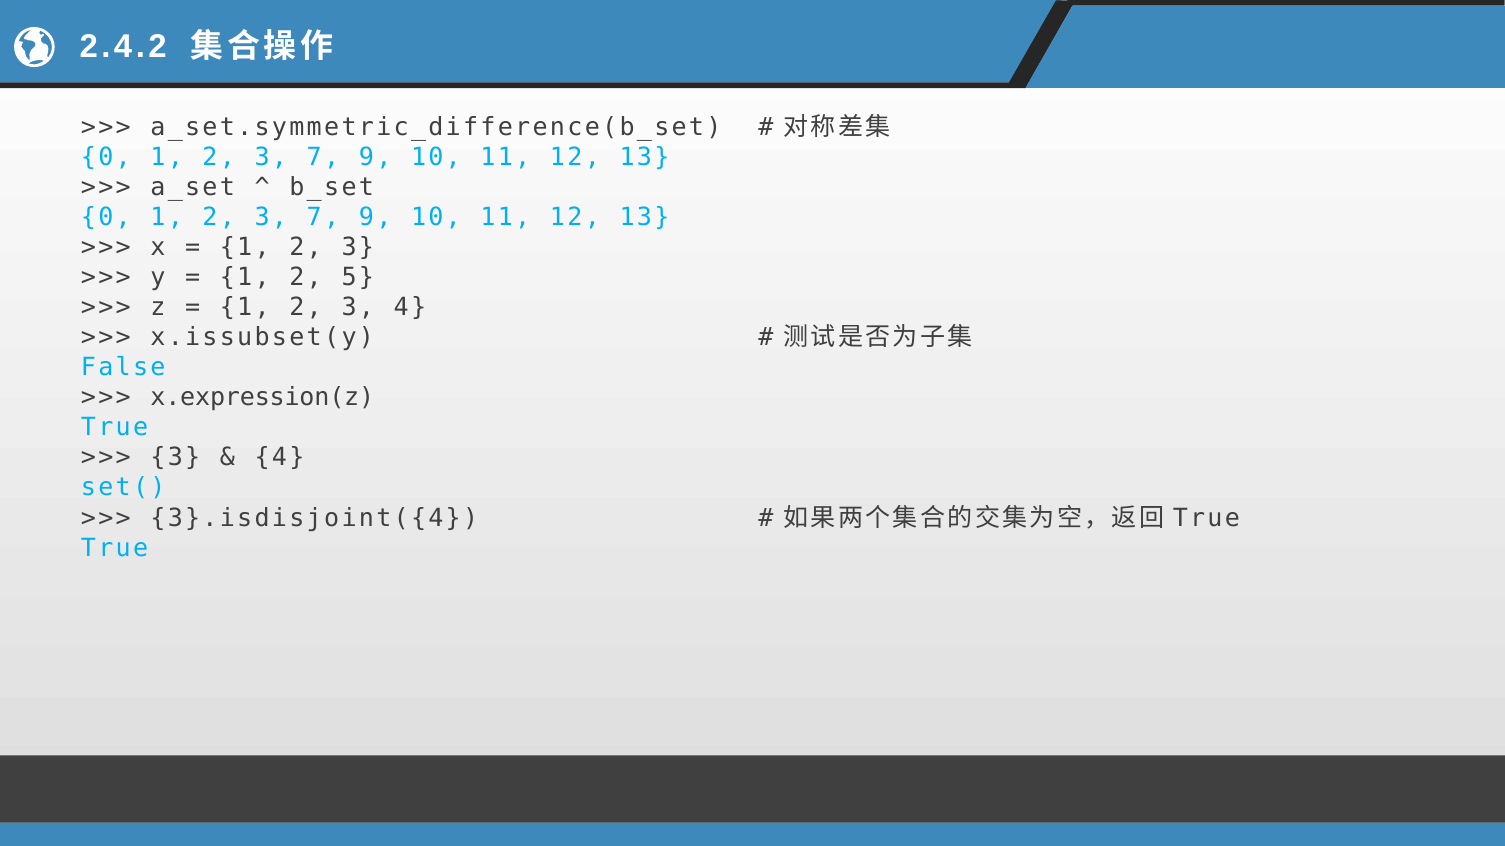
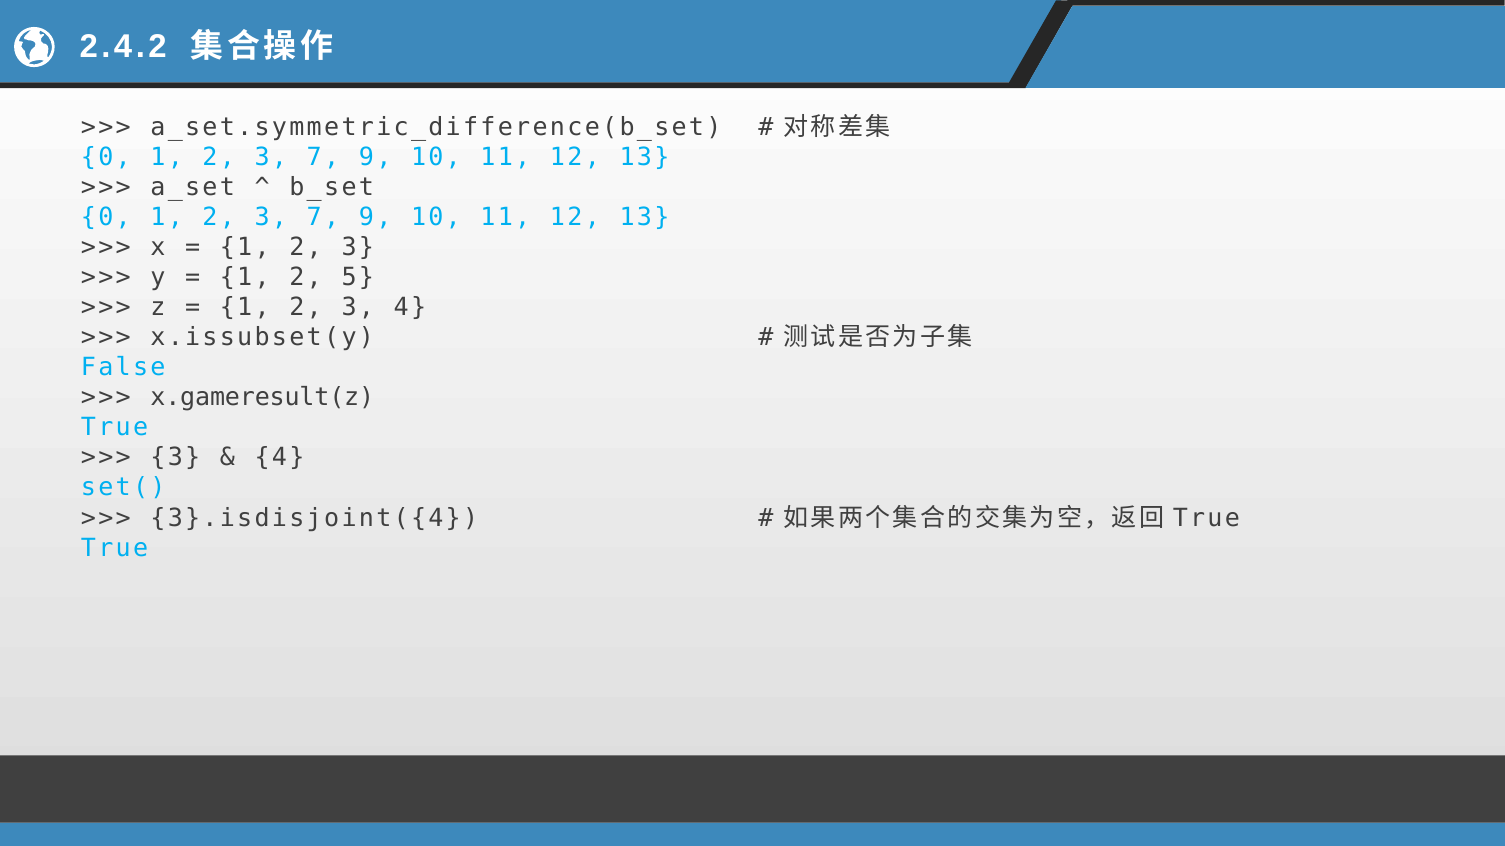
x.expression(z: x.expression(z -> x.gameresult(z
